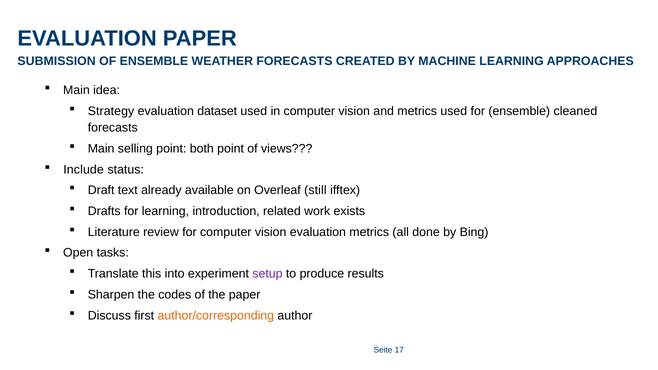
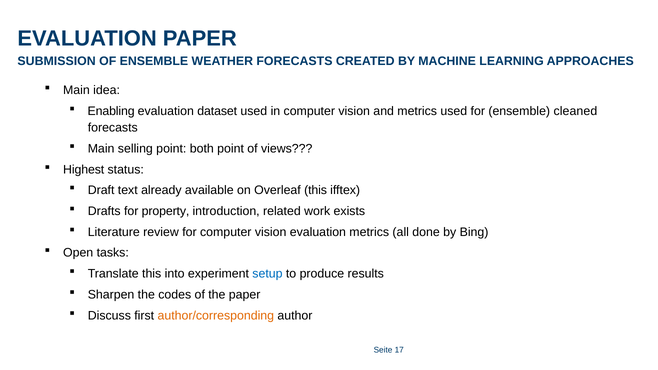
Strategy: Strategy -> Enabling
Include: Include -> Highest
Overleaf still: still -> this
for learning: learning -> property
setup colour: purple -> blue
